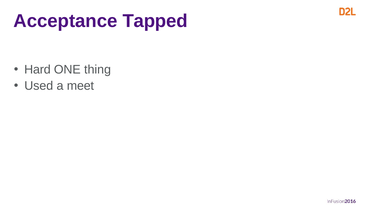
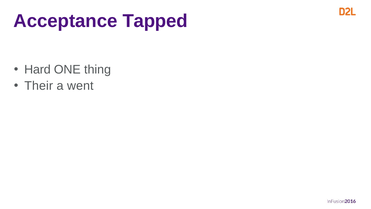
Used: Used -> Their
meet: meet -> went
